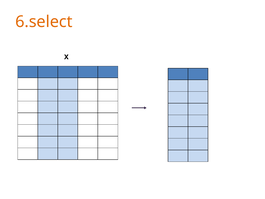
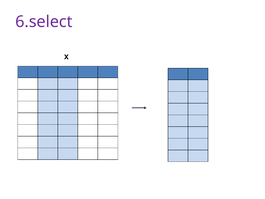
6.select colour: orange -> purple
